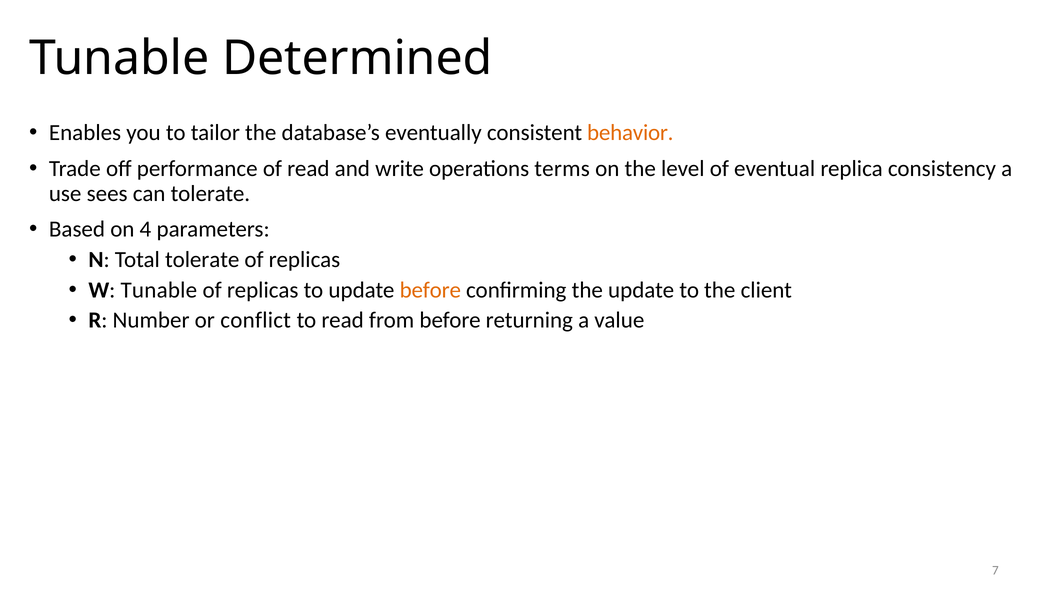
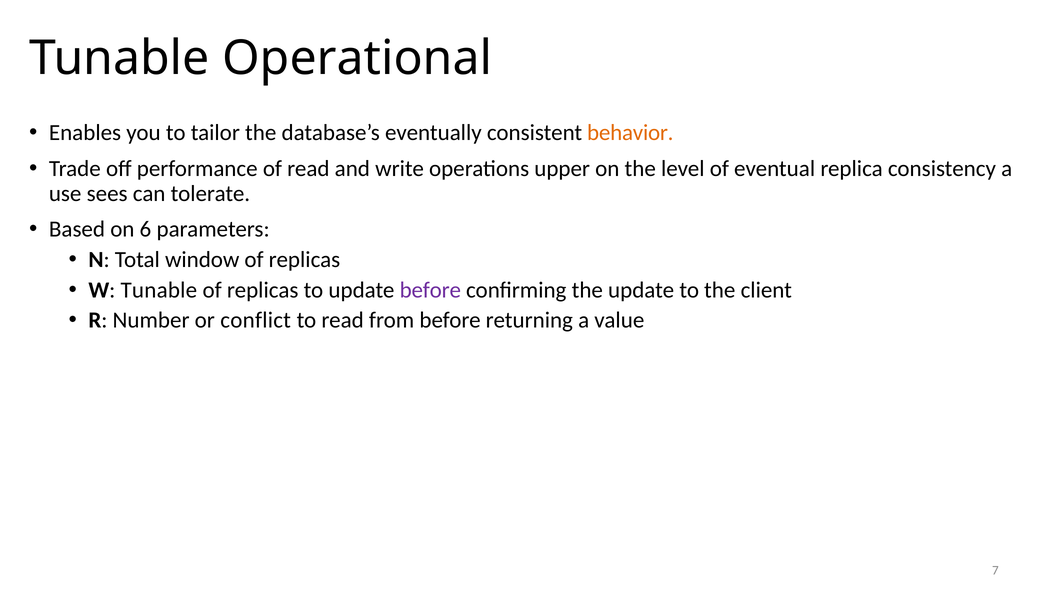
Determined: Determined -> Operational
terms: terms -> upper
4: 4 -> 6
Total tolerate: tolerate -> window
before at (430, 290) colour: orange -> purple
